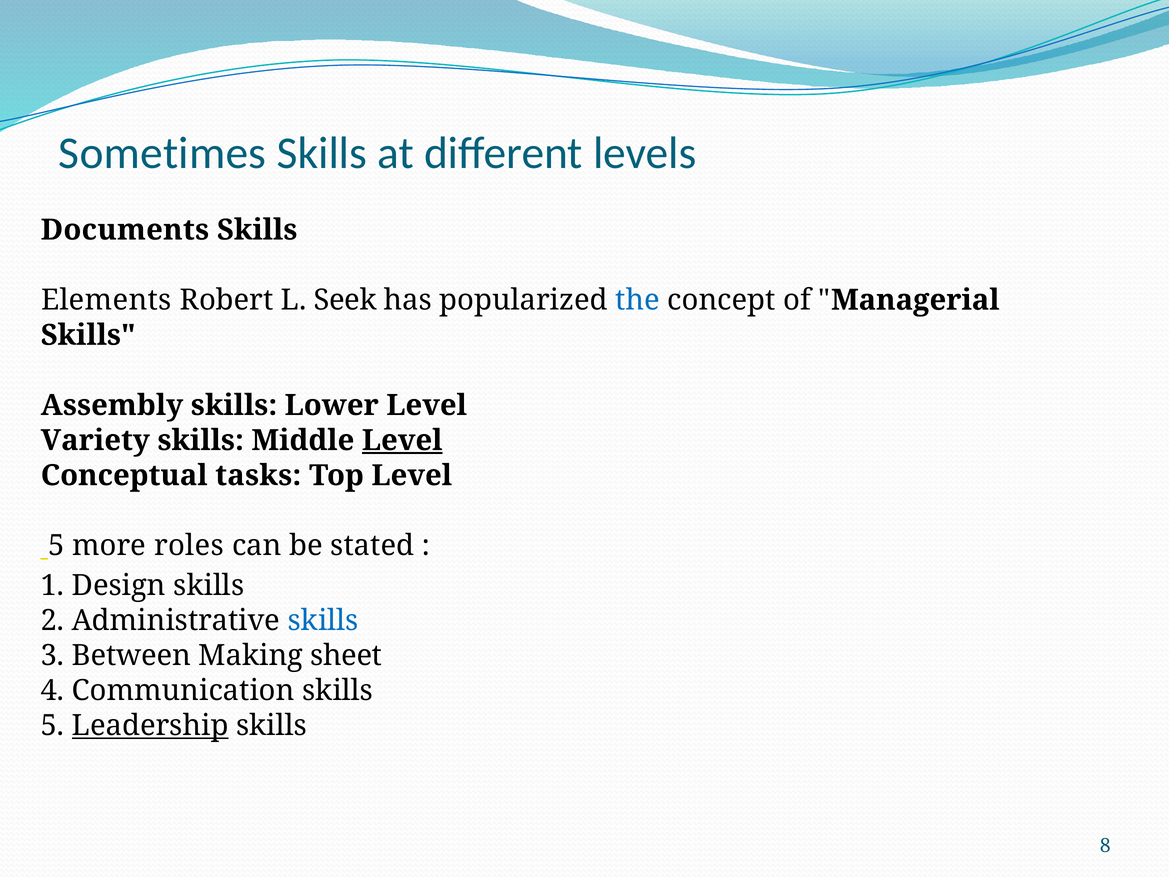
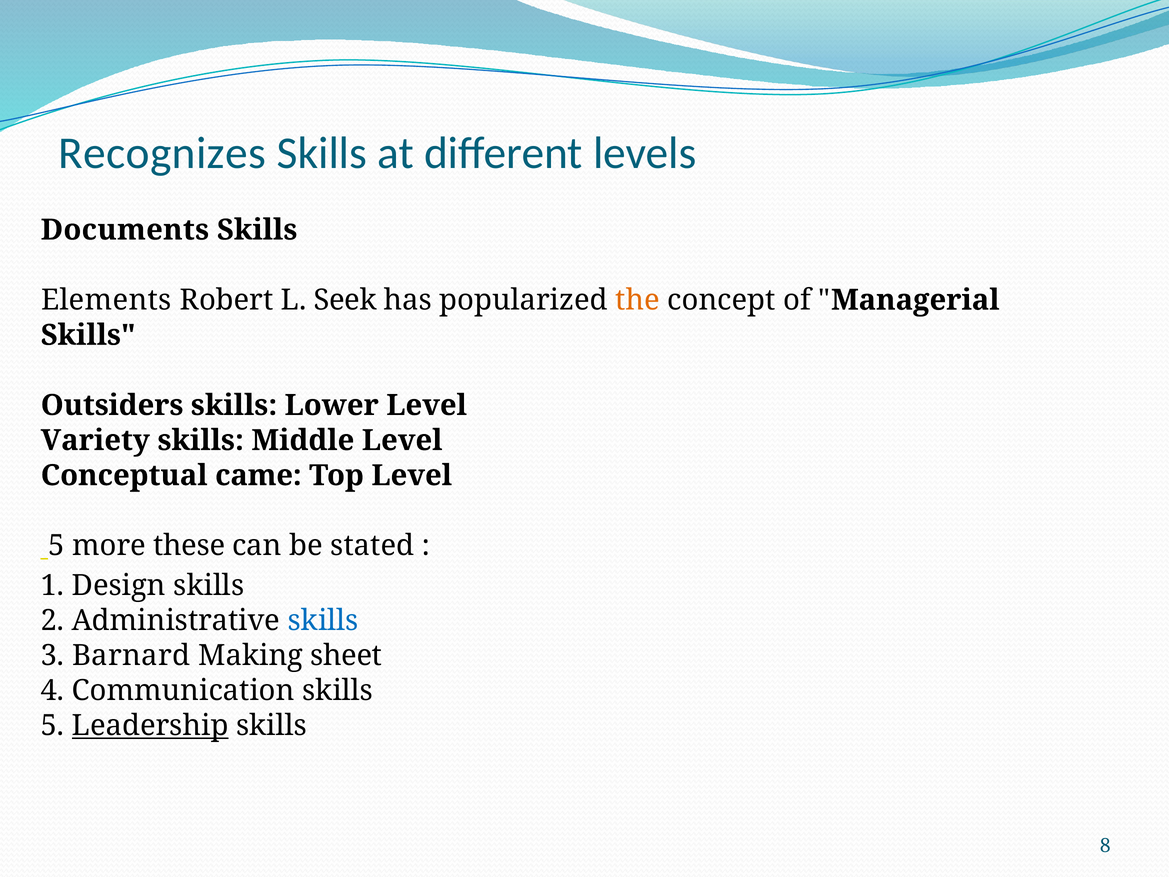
Sometimes: Sometimes -> Recognizes
the colour: blue -> orange
Assembly: Assembly -> Outsiders
Level at (402, 440) underline: present -> none
tasks: tasks -> came
roles: roles -> these
Between: Between -> Barnard
